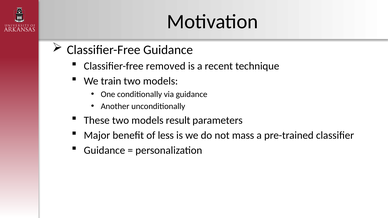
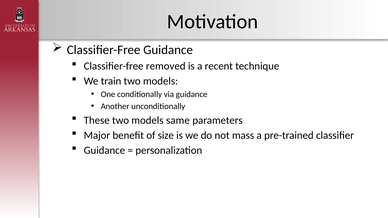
result: result -> same
less: less -> size
